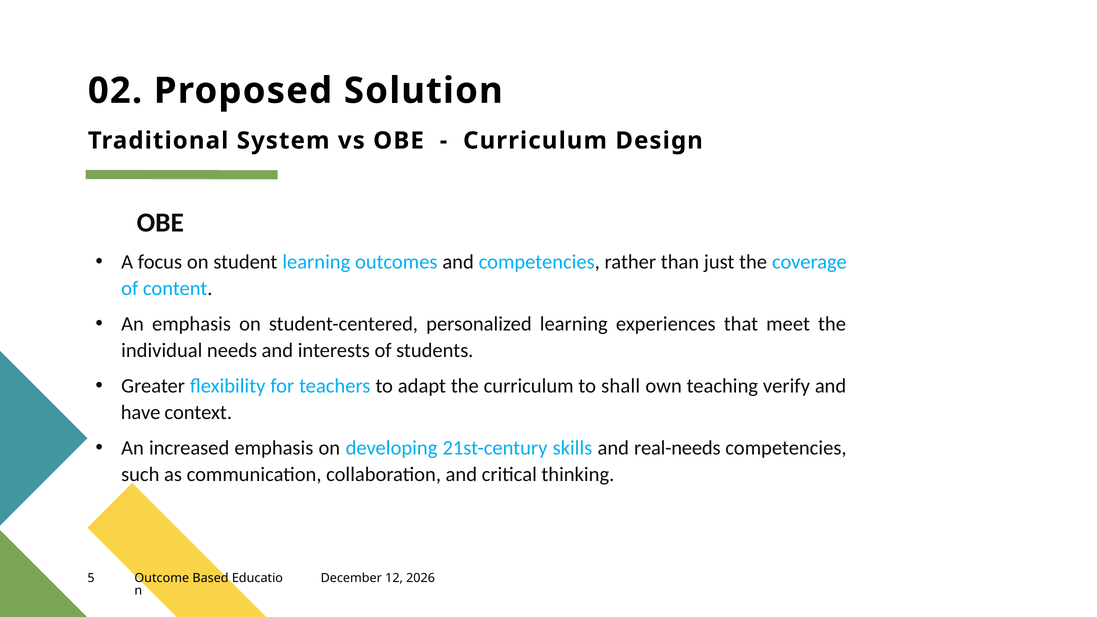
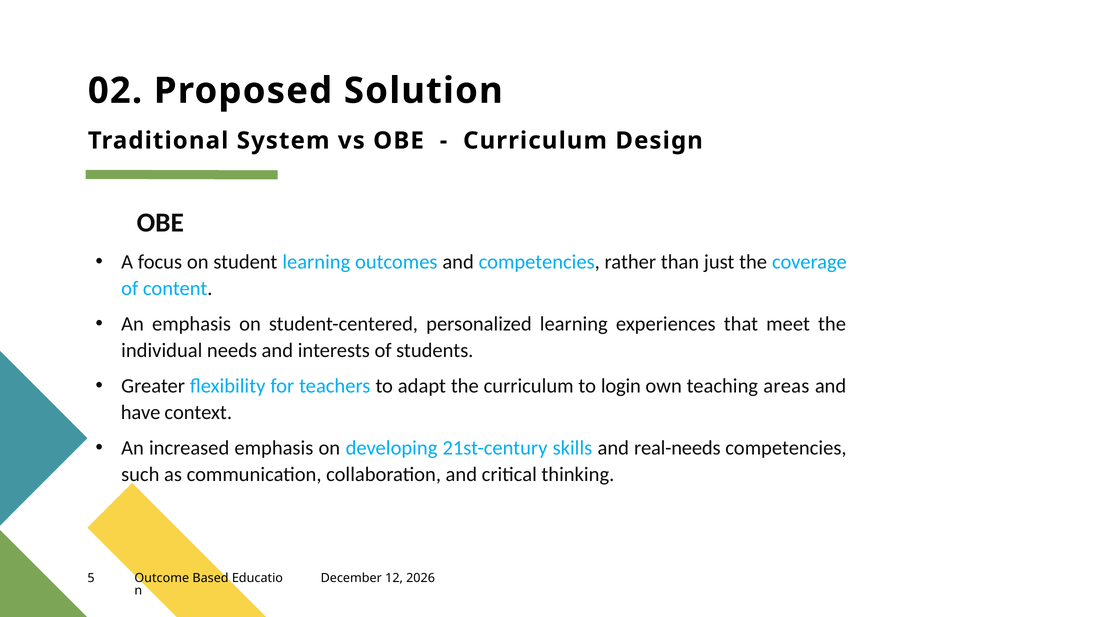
shall: shall -> login
verify: verify -> areas
